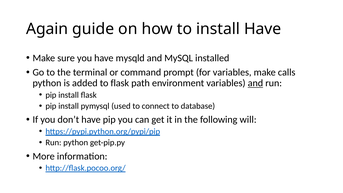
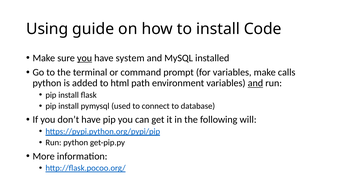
Again: Again -> Using
install Have: Have -> Code
you at (85, 58) underline: none -> present
mysqld: mysqld -> system
to flask: flask -> html
